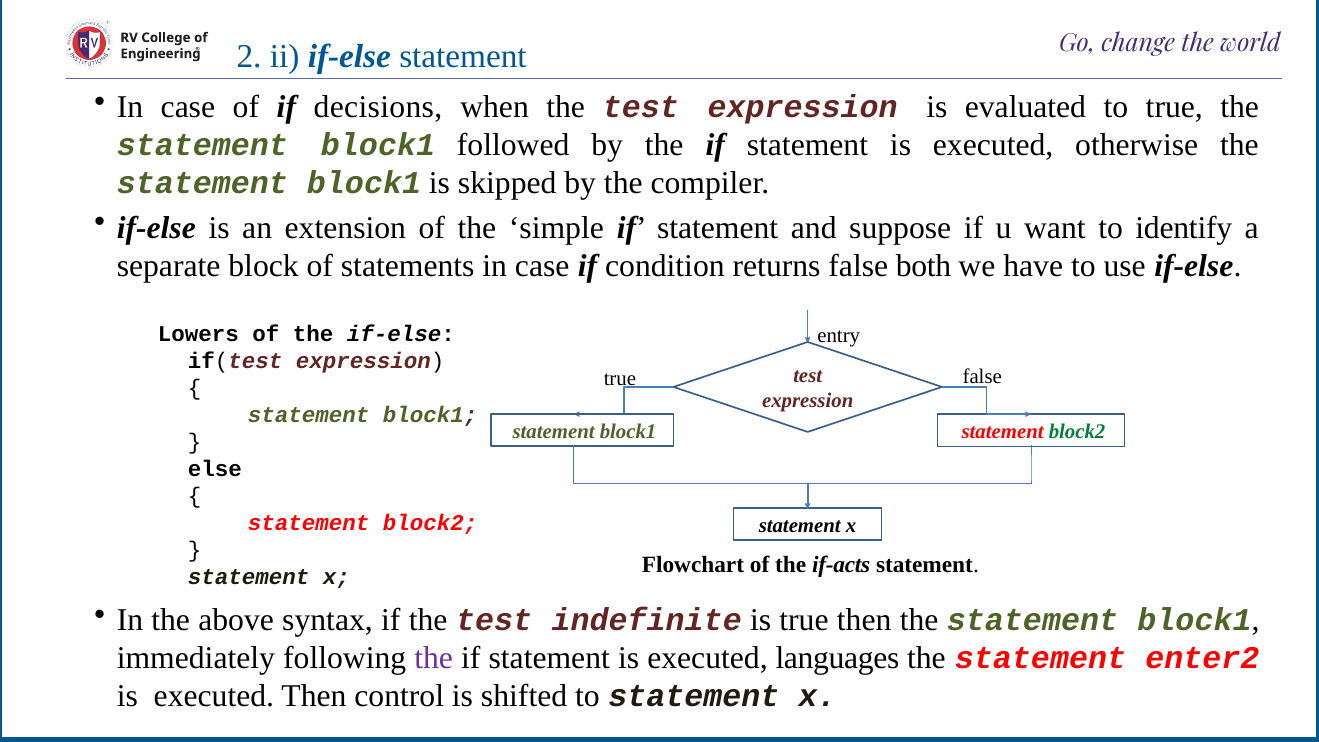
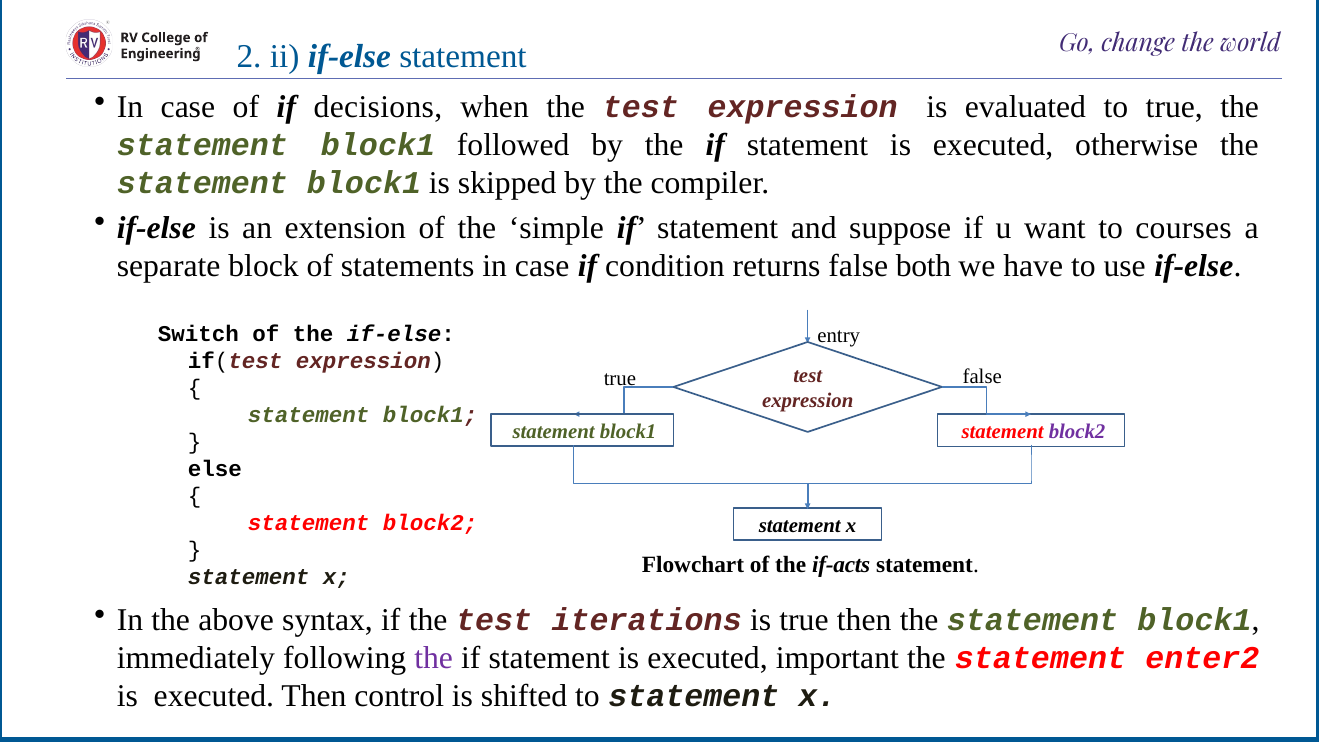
identify: identify -> courses
Lowers: Lowers -> Switch
block2 at (1077, 432) colour: green -> purple
indefinite: indefinite -> iterations
languages: languages -> important
